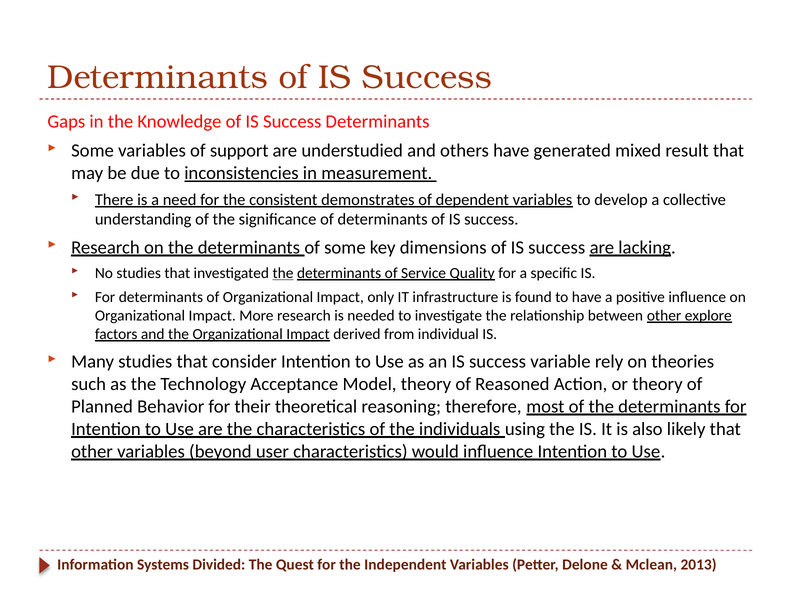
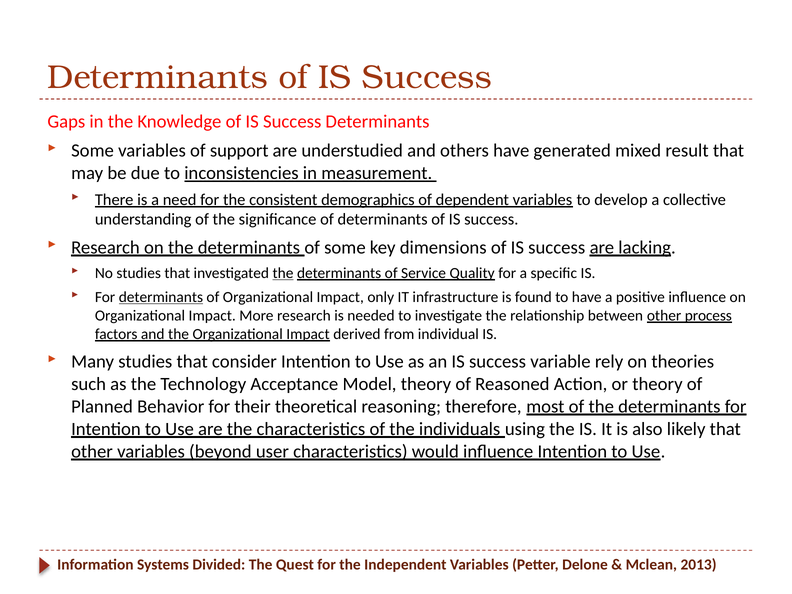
demonstrates: demonstrates -> demographics
determinants at (161, 297) underline: none -> present
explore: explore -> process
